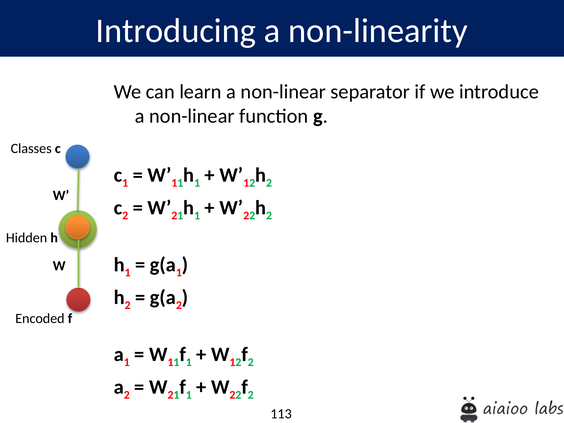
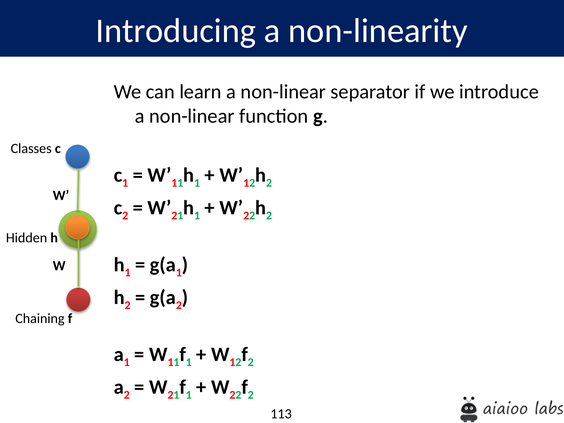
Encoded: Encoded -> Chaining
